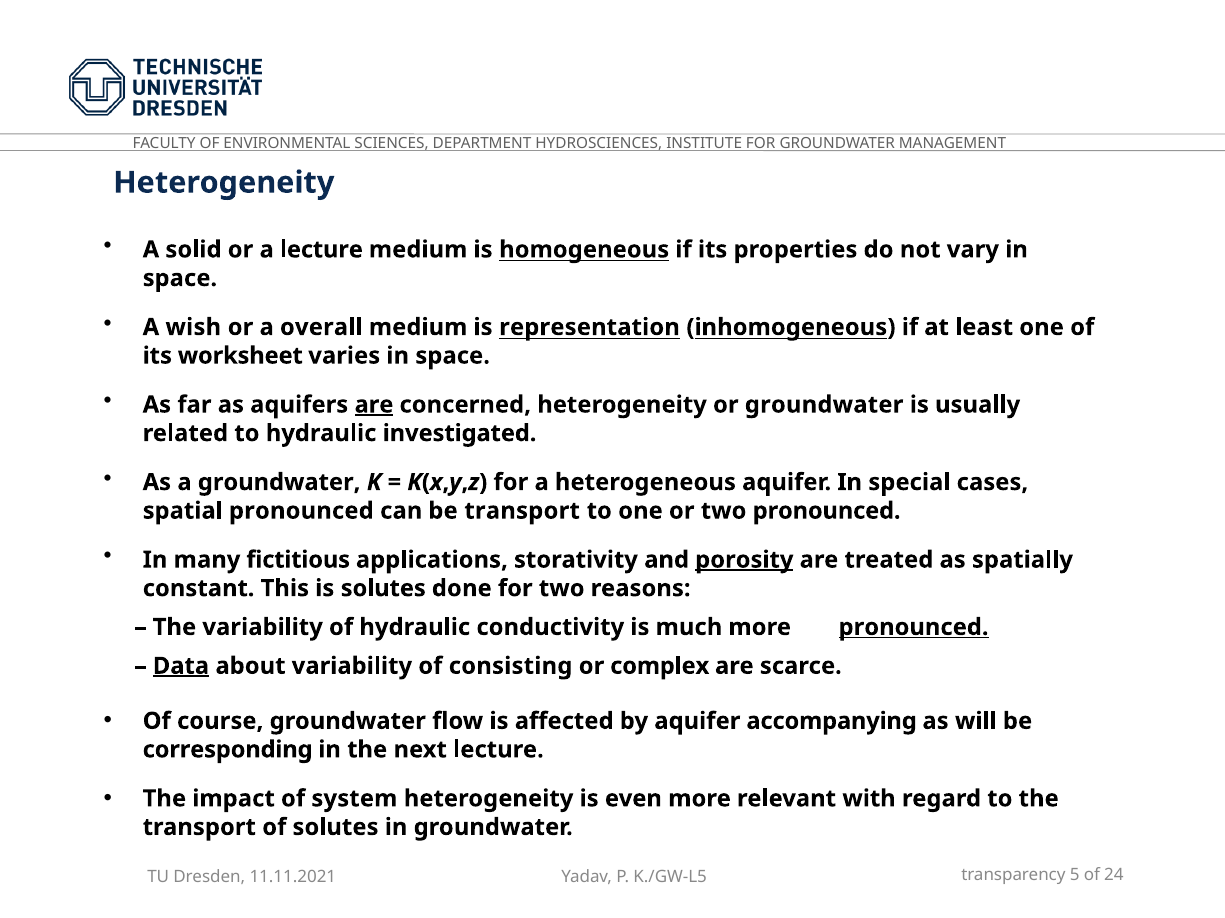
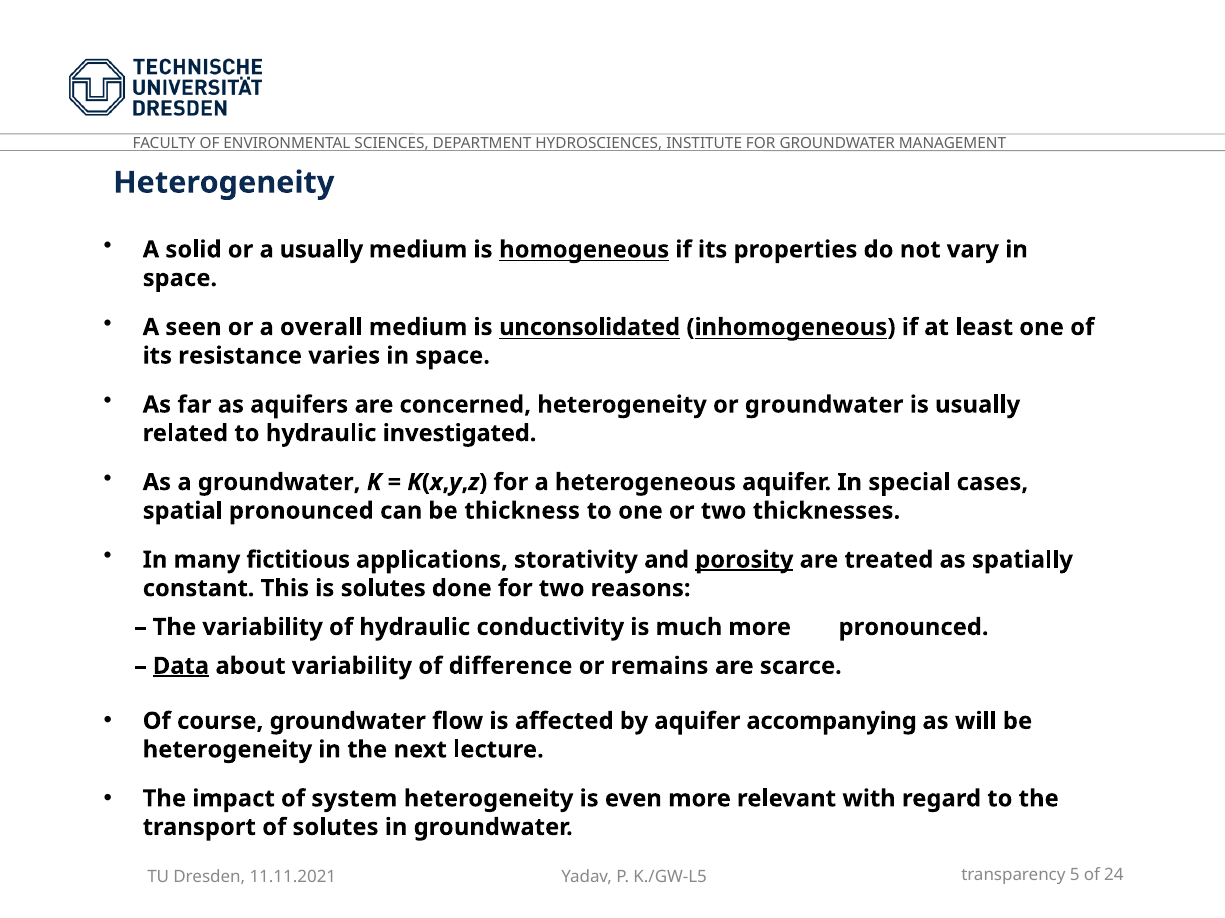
a lecture: lecture -> usually
wish: wish -> seen
representation: representation -> unconsolidated
worksheet: worksheet -> resistance
are at (374, 405) underline: present -> none
be transport: transport -> thickness
two pronounced: pronounced -> thicknesses
pronounced at (914, 628) underline: present -> none
consisting: consisting -> difference
complex: complex -> remains
corresponding at (228, 750): corresponding -> heterogeneity
